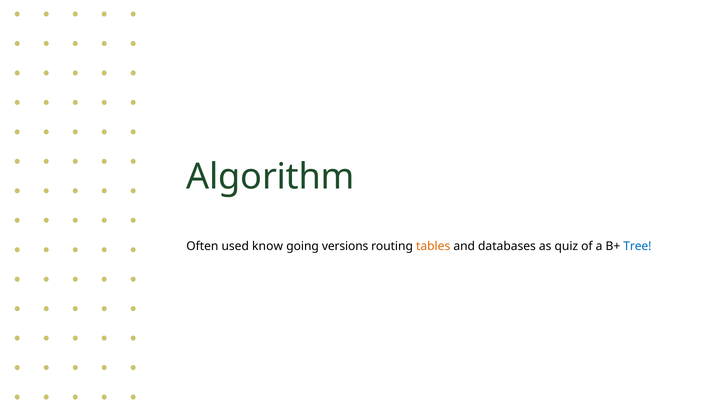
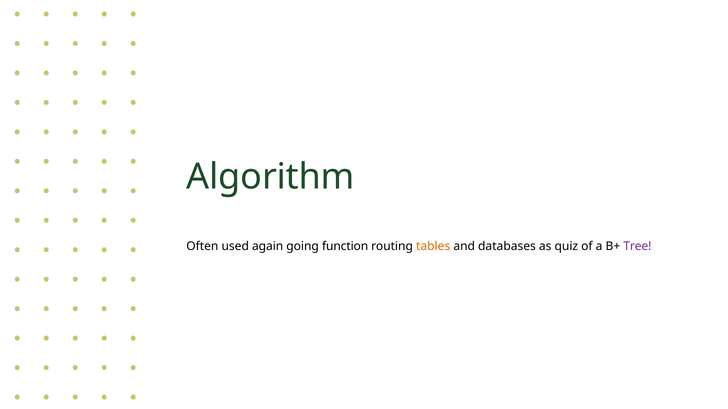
know: know -> again
versions: versions -> function
Tree colour: blue -> purple
